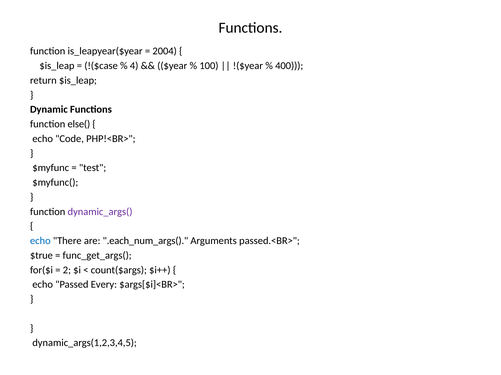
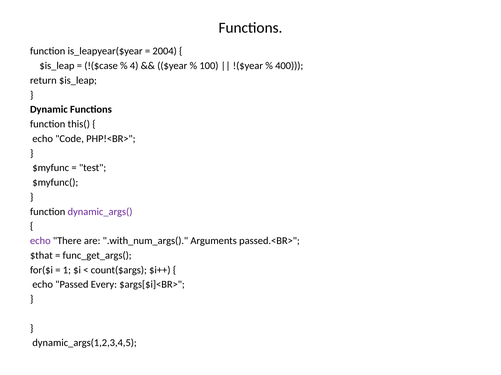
else(: else( -> this(
echo at (40, 241) colour: blue -> purple
.each_num_args(: .each_num_args( -> .with_num_args(
$true: $true -> $that
2: 2 -> 1
